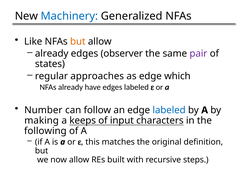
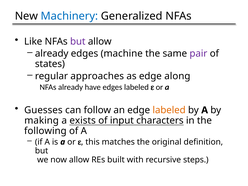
but at (78, 41) colour: orange -> purple
observer: observer -> machine
which: which -> along
Number: Number -> Guesses
labeled at (169, 110) colour: blue -> orange
keeps: keeps -> exists
